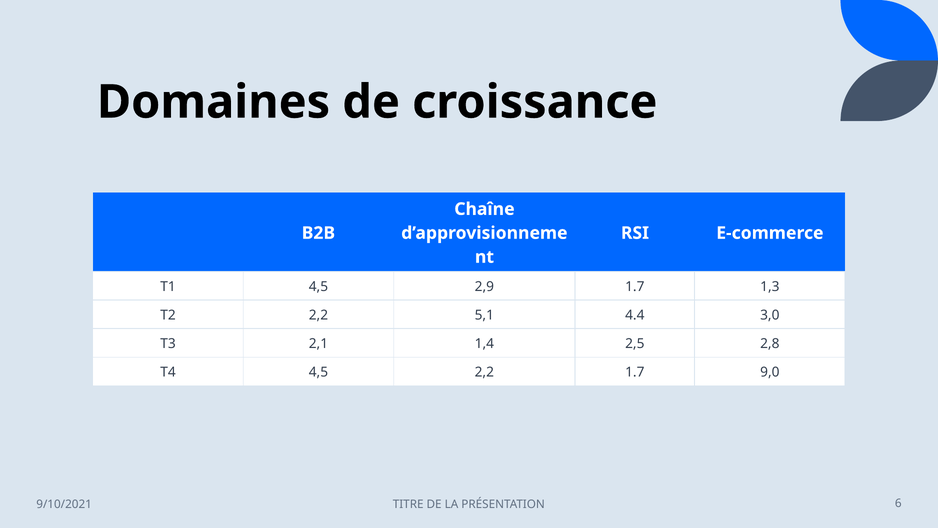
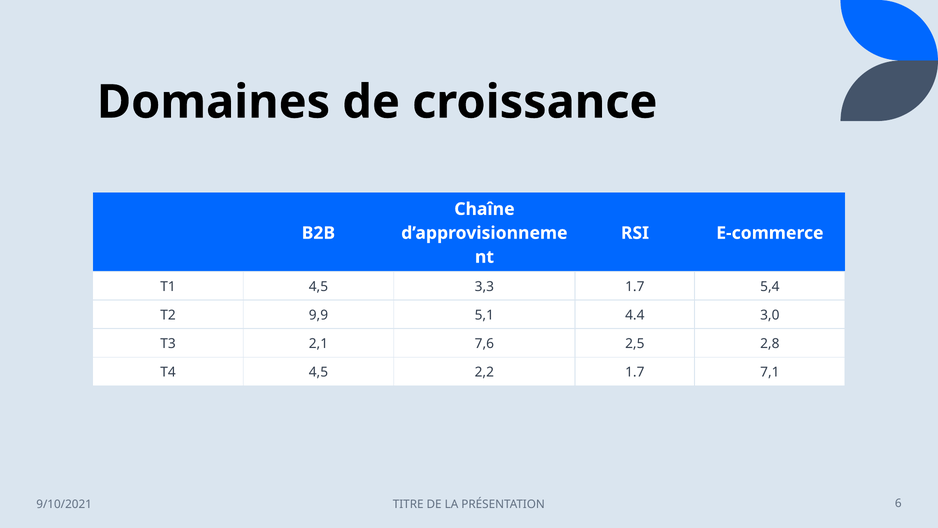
2,9: 2,9 -> 3,3
1,3: 1,3 -> 5,4
T2 2,2: 2,2 -> 9,9
1,4: 1,4 -> 7,6
9,0: 9,0 -> 7,1
